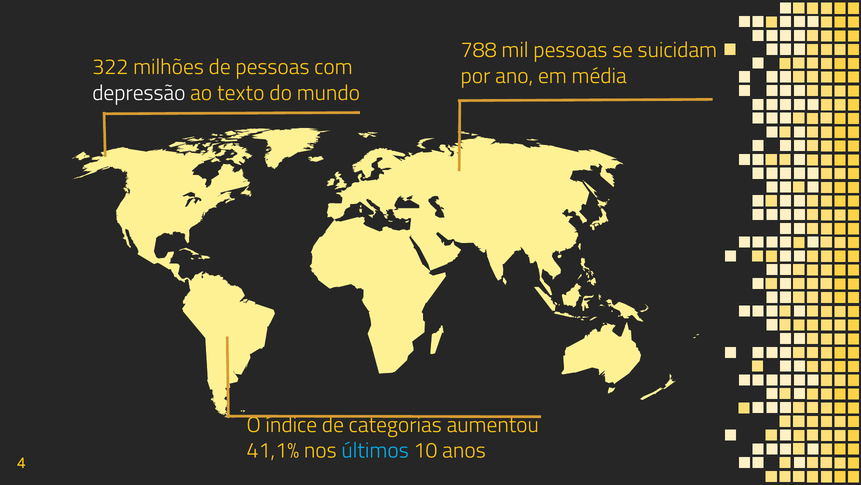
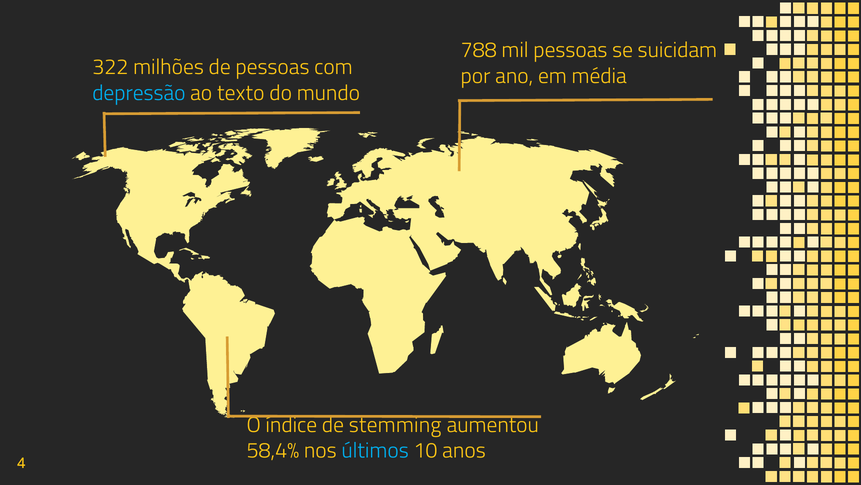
depressão colour: white -> light blue
categorias: categorias -> stemming
41,1%: 41,1% -> 58,4%
